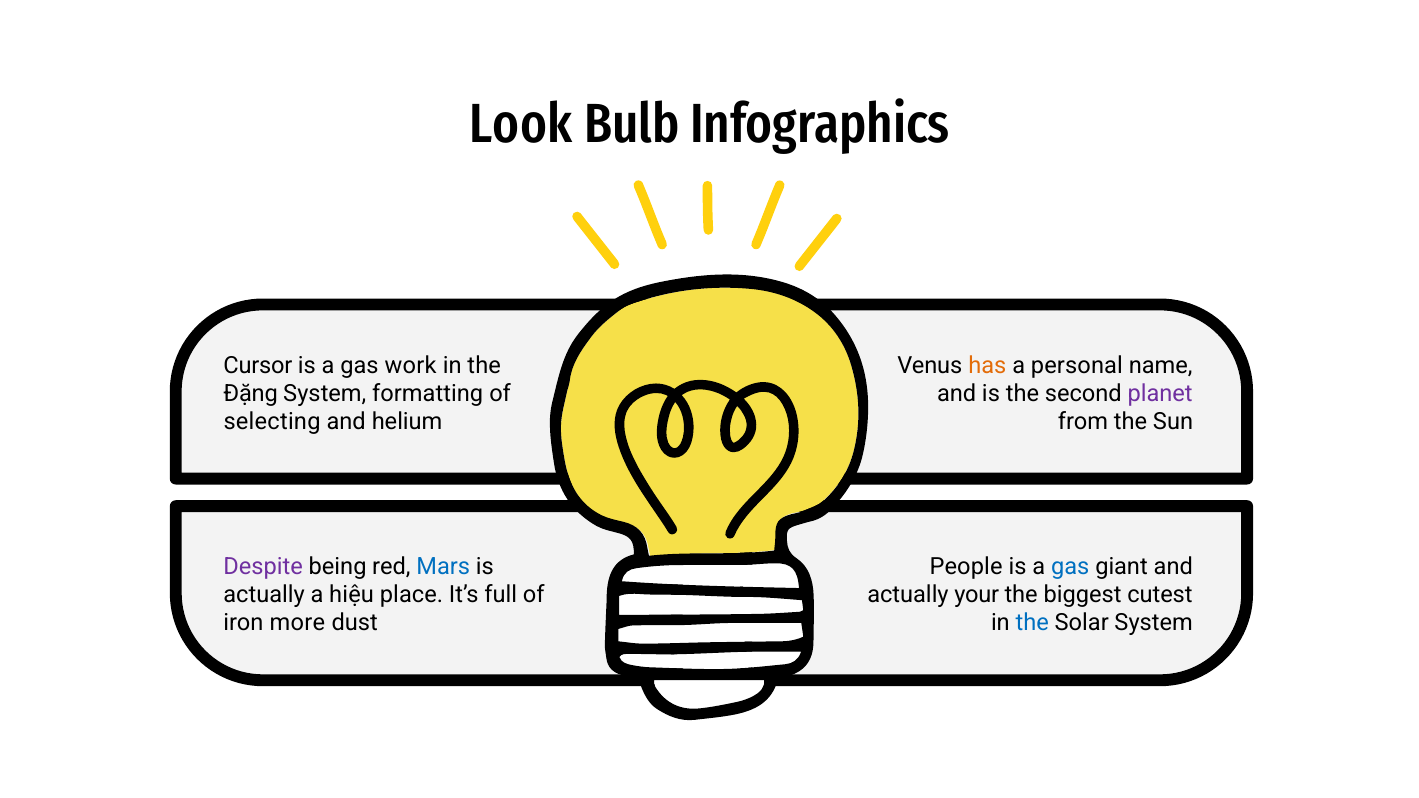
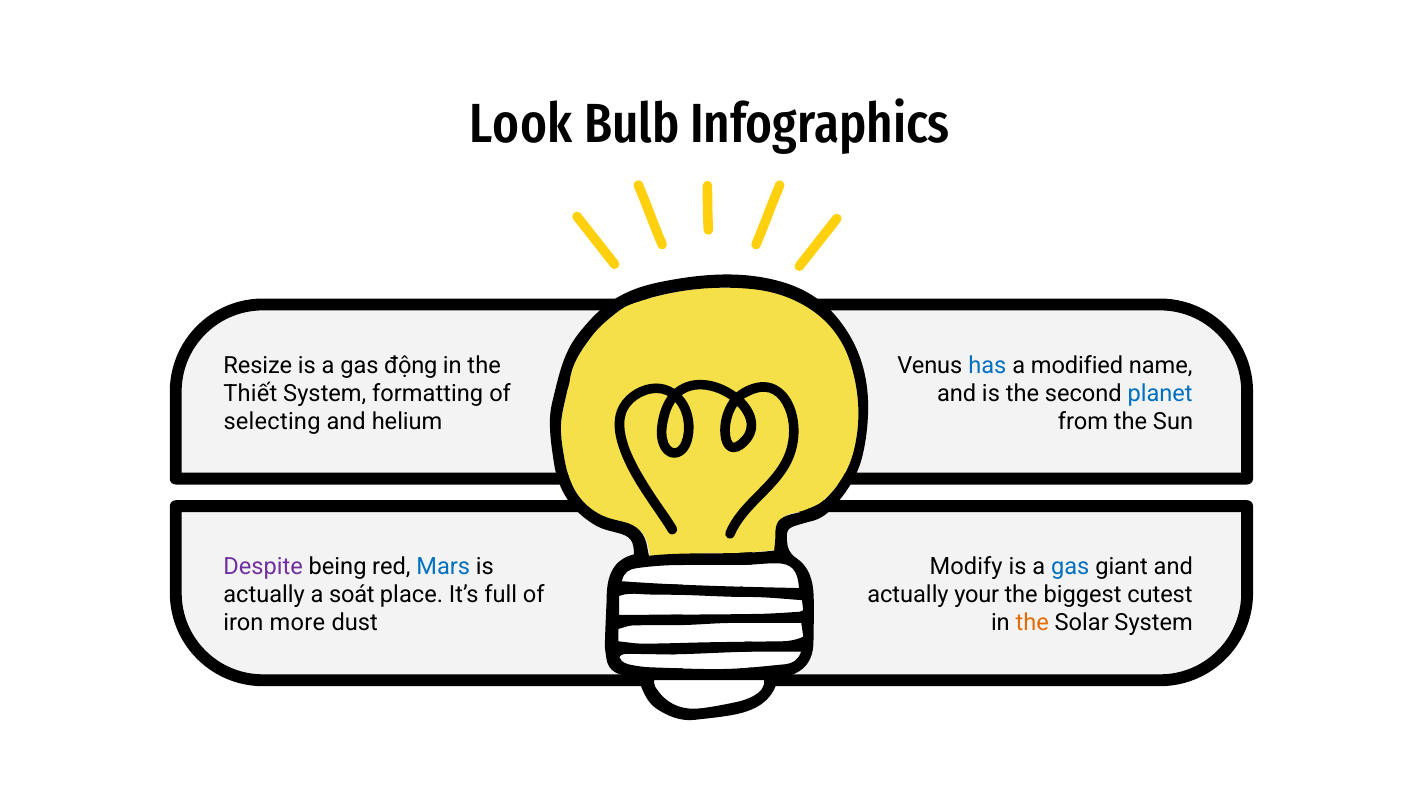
Cursor: Cursor -> Resize
work: work -> động
has colour: orange -> blue
personal: personal -> modified
Đặng: Đặng -> Thiết
planet colour: purple -> blue
People: People -> Modify
hiệu: hiệu -> soát
the at (1032, 623) colour: blue -> orange
